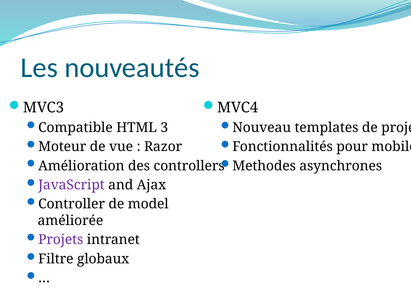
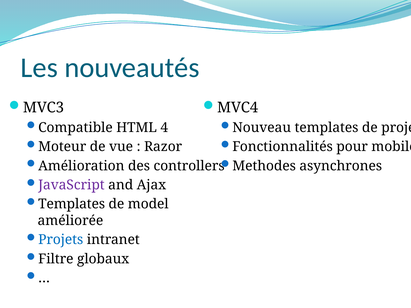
3: 3 -> 4
Controller at (72, 204): Controller -> Templates
Projets colour: purple -> blue
